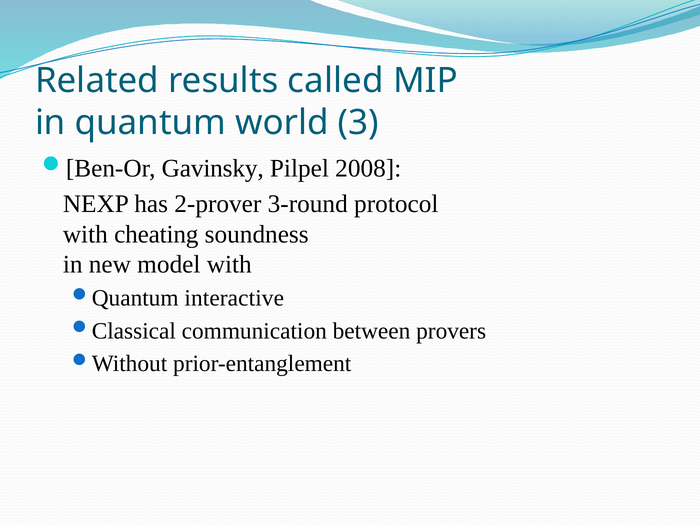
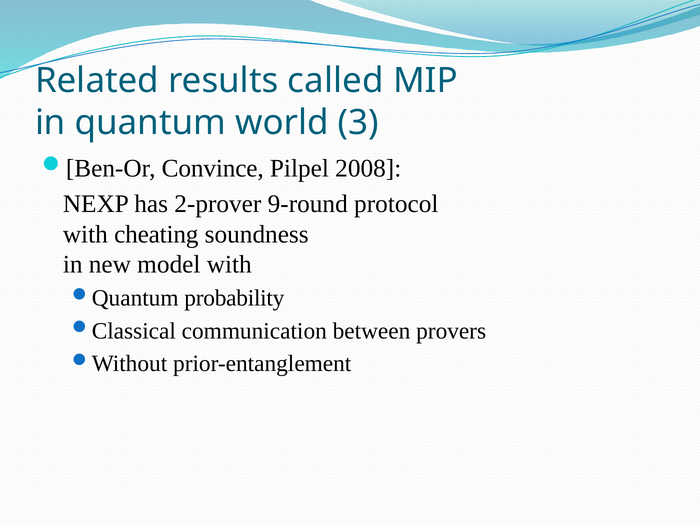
Gavinsky: Gavinsky -> Convince
3-round: 3-round -> 9-round
interactive: interactive -> probability
